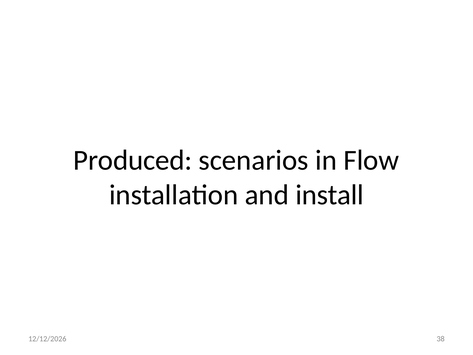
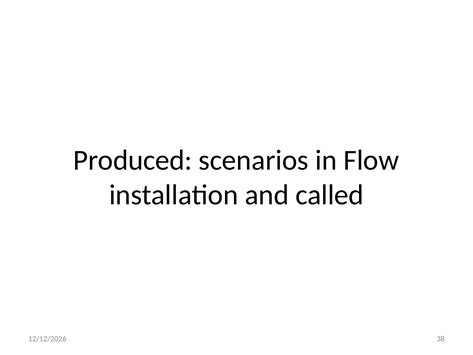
install: install -> called
